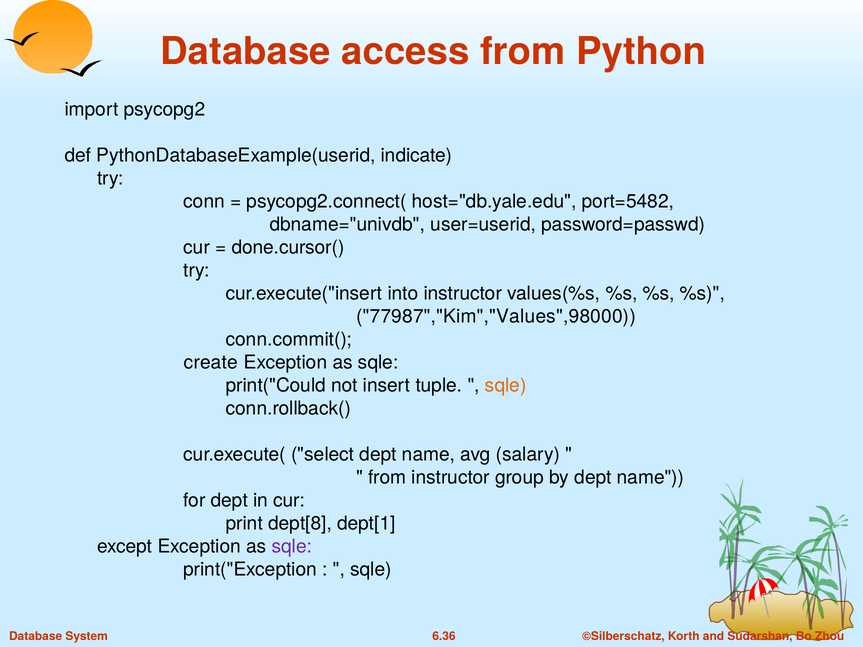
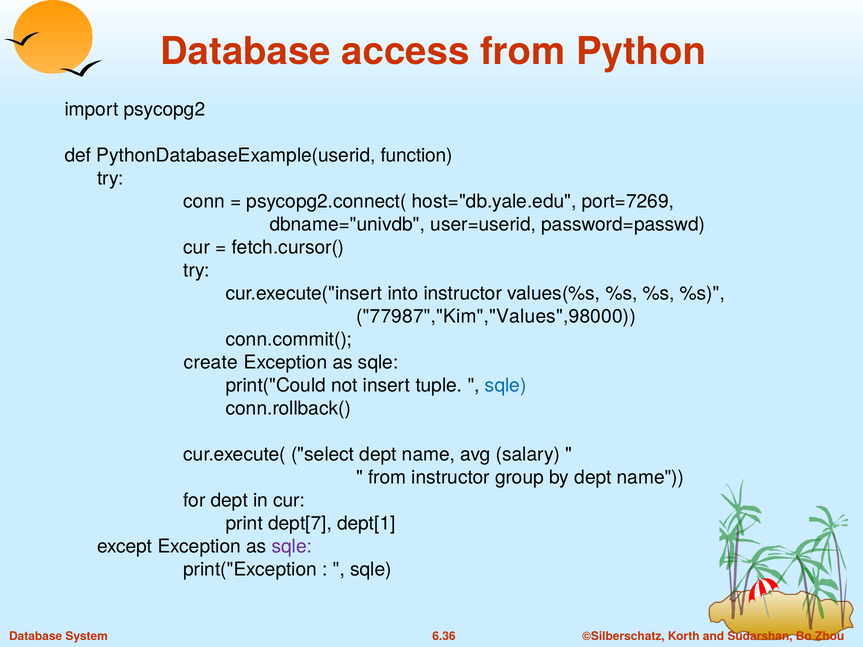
indicate: indicate -> function
port=5482: port=5482 -> port=7269
done.cursor(: done.cursor( -> fetch.cursor(
sqle at (506, 385) colour: orange -> blue
dept[8: dept[8 -> dept[7
